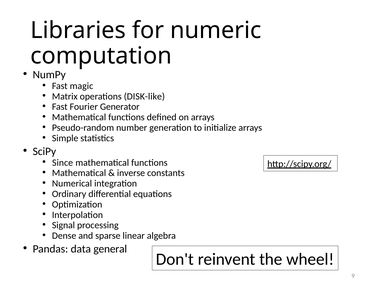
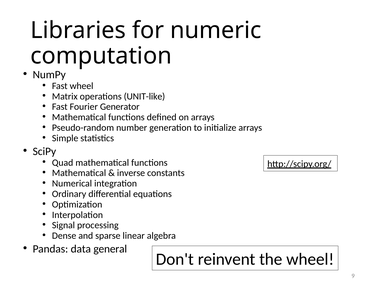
Fast magic: magic -> wheel
DISK-like: DISK-like -> UNIT-like
Since: Since -> Quad
